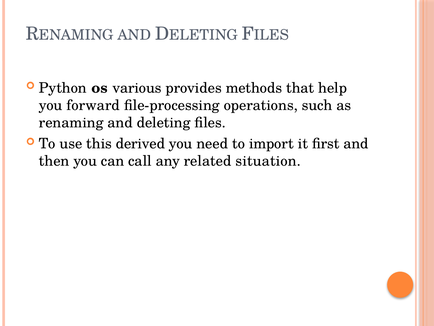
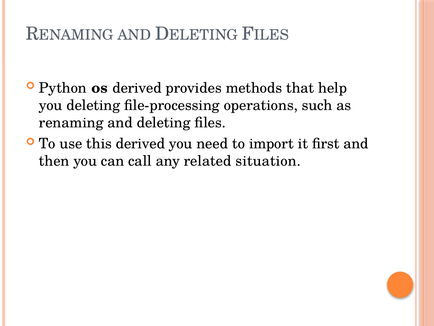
os various: various -> derived
you forward: forward -> deleting
